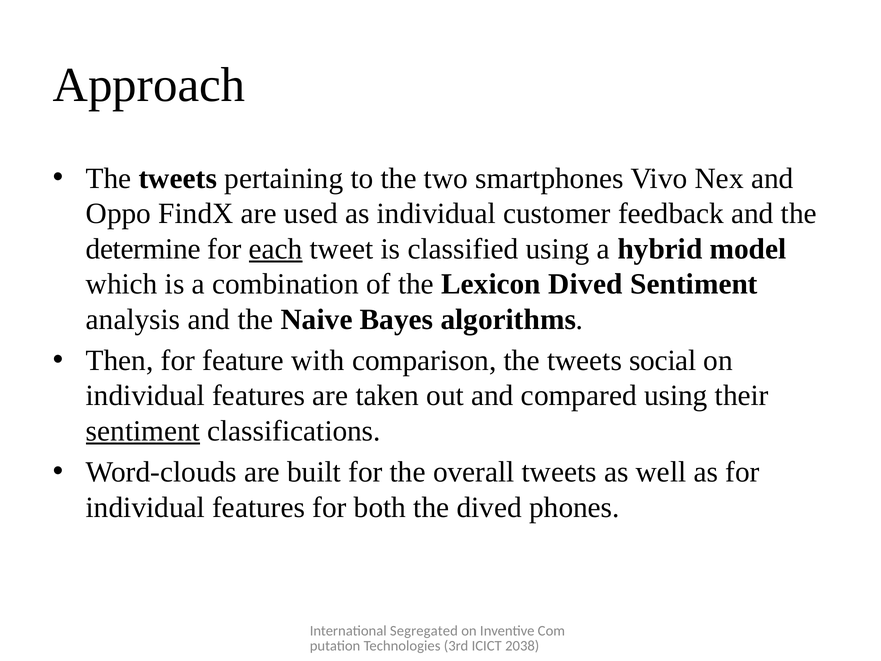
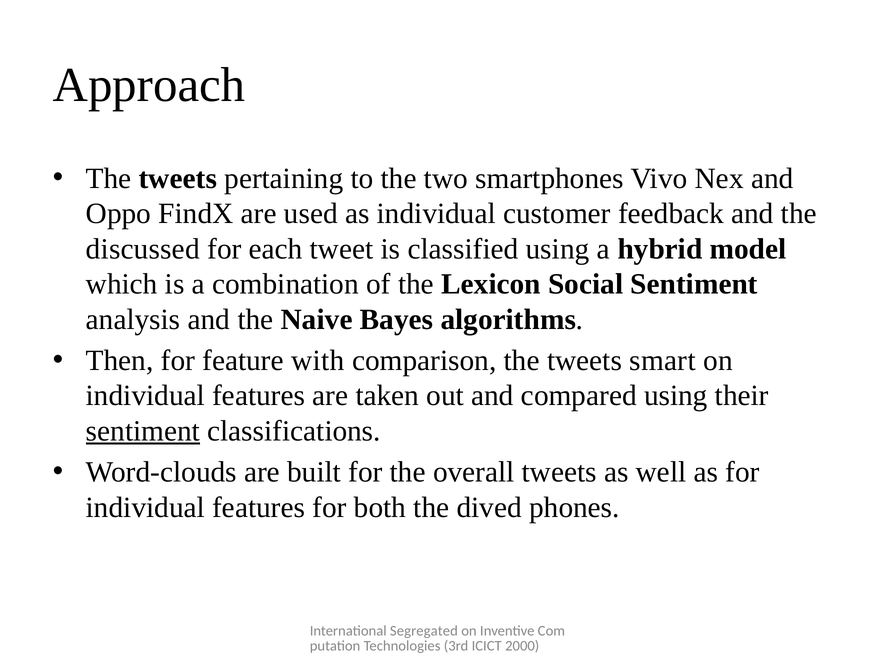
determine: determine -> discussed
each underline: present -> none
Lexicon Dived: Dived -> Social
social: social -> smart
2038: 2038 -> 2000
